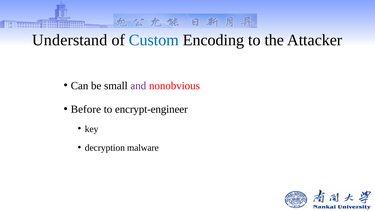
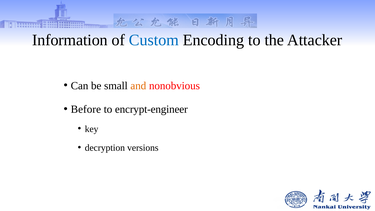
Understand: Understand -> Information
and colour: purple -> orange
malware: malware -> versions
